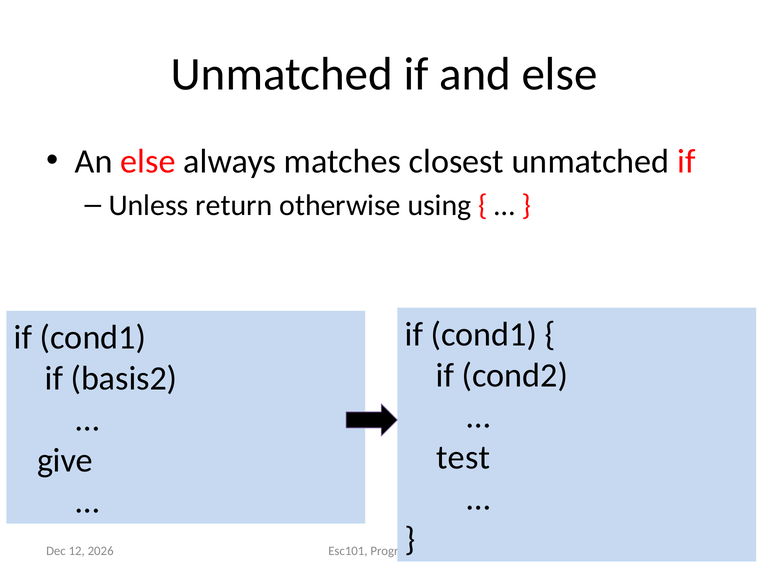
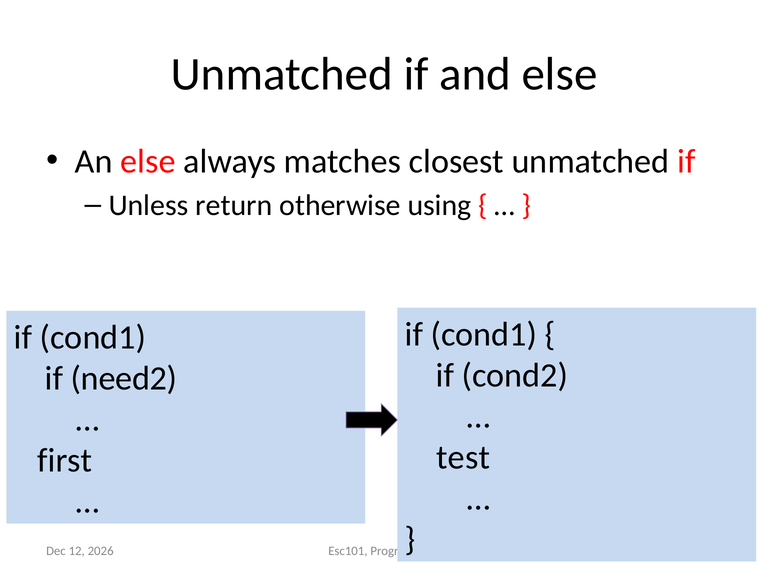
basis2: basis2 -> need2
give: give -> first
